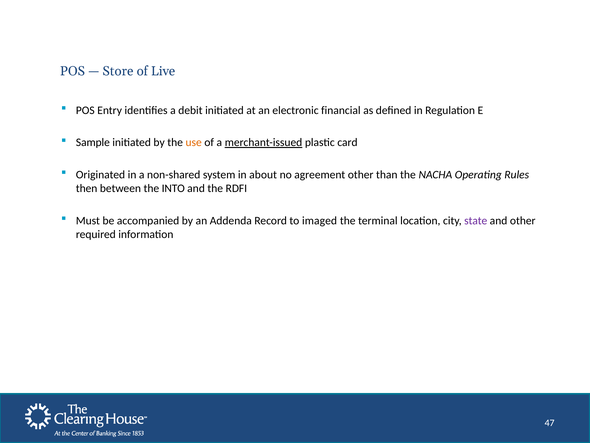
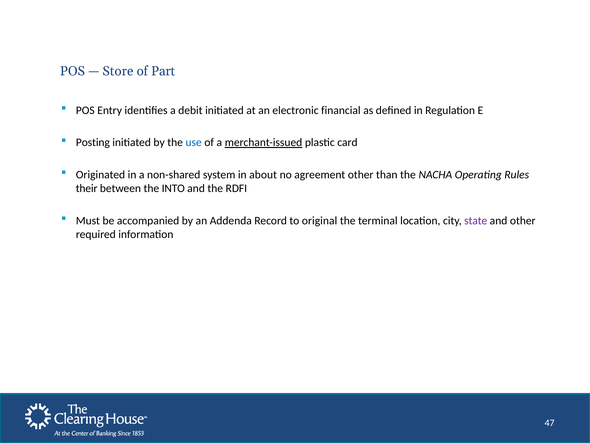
Live: Live -> Part
Sample: Sample -> Posting
use colour: orange -> blue
then: then -> their
imaged: imaged -> original
